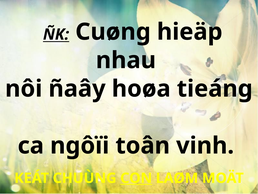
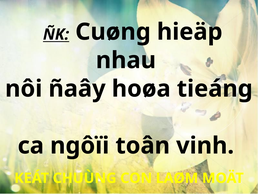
CON underline: present -> none
